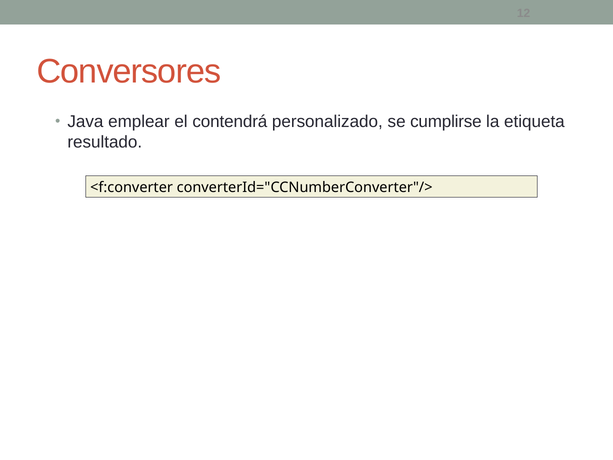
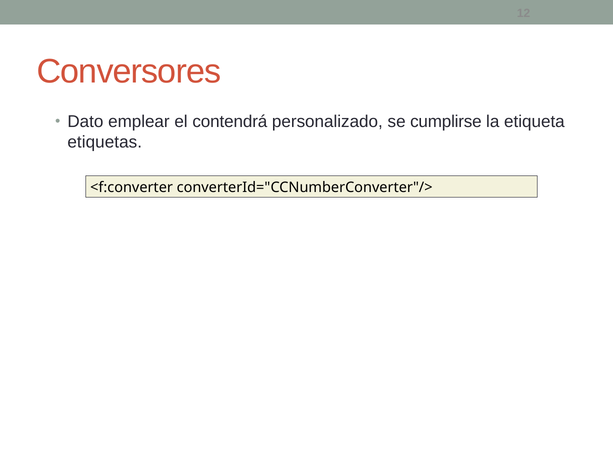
Java: Java -> Dato
resultado: resultado -> etiquetas
